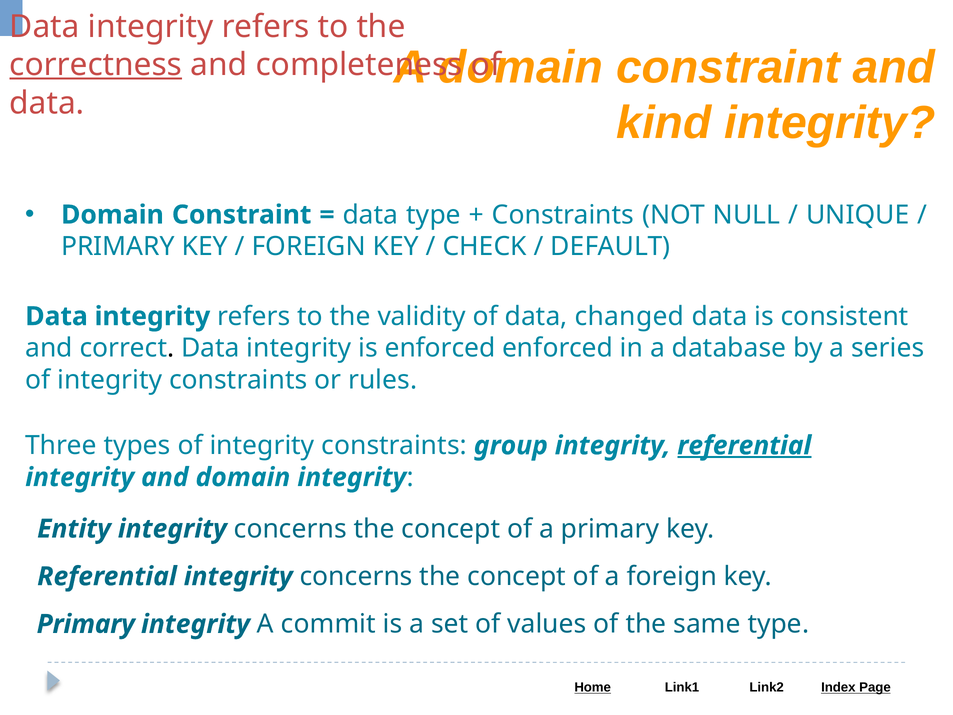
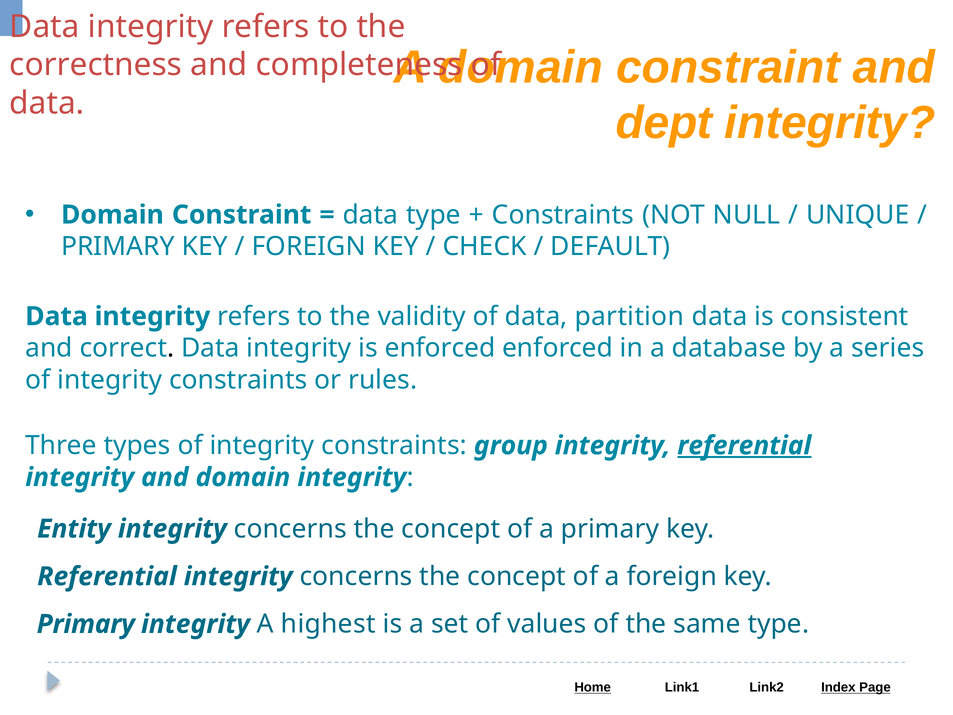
correctness underline: present -> none
kind: kind -> dept
changed: changed -> partition
commit: commit -> highest
